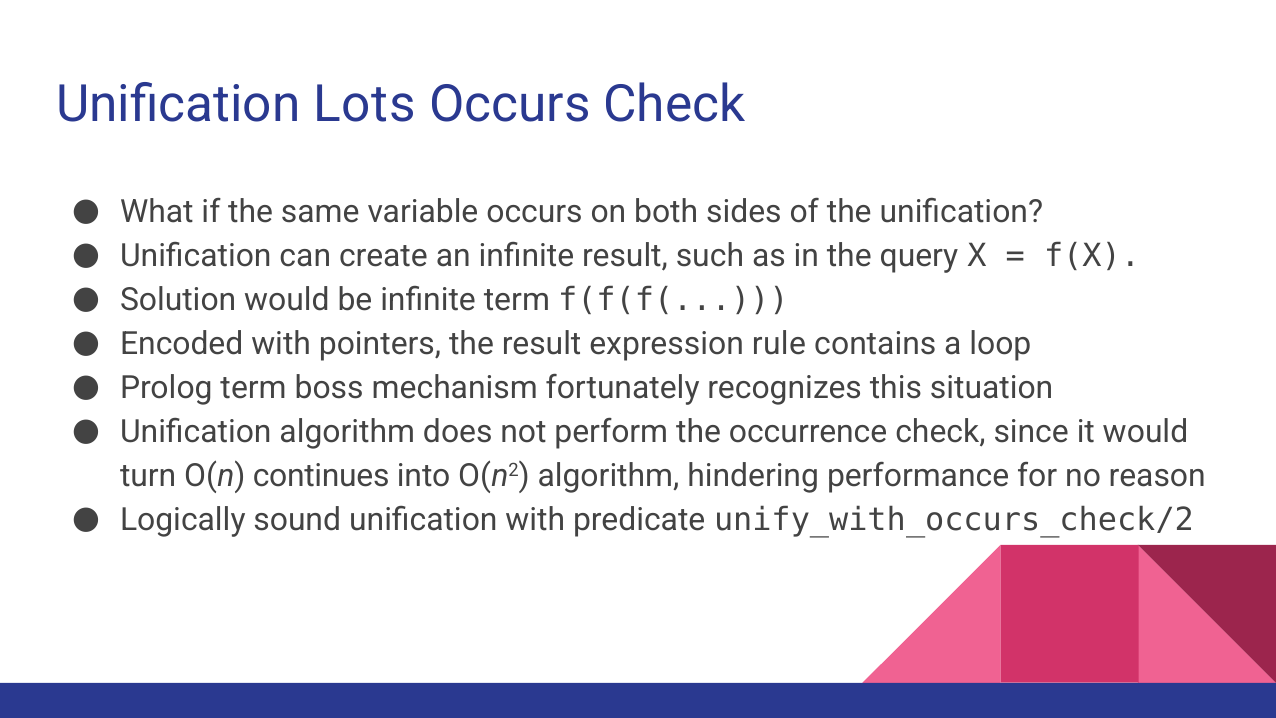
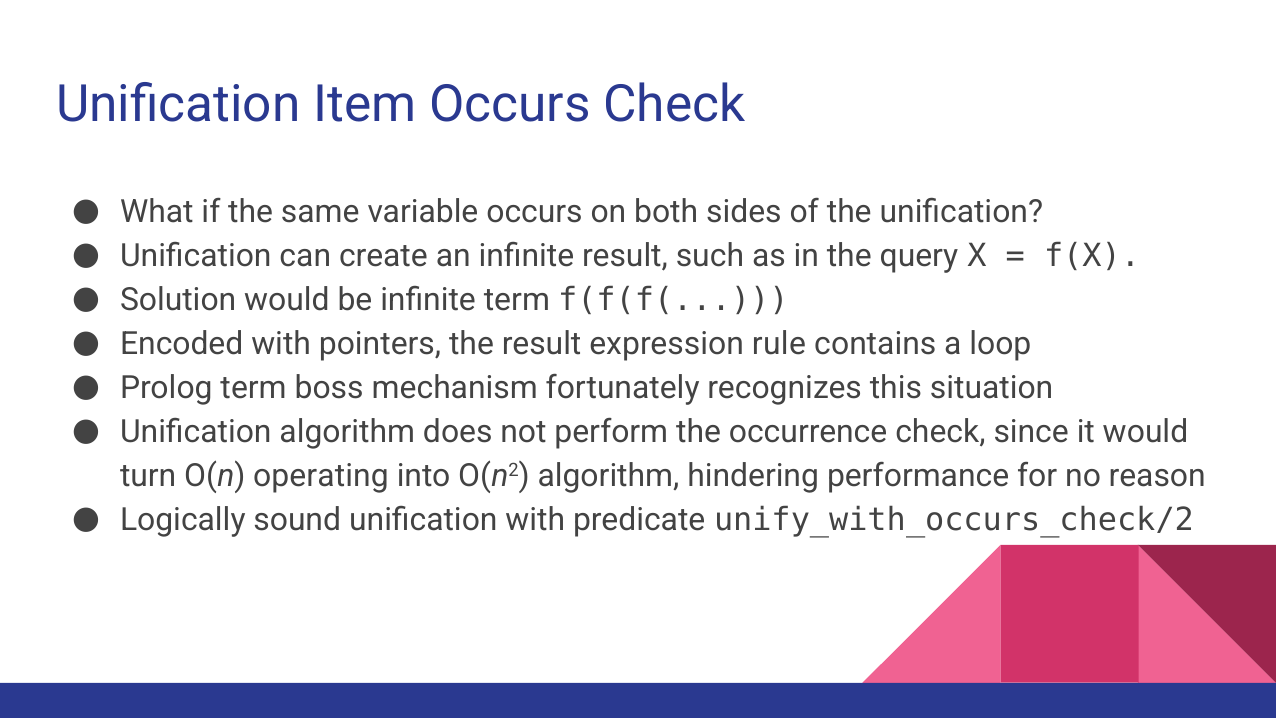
Lots: Lots -> Item
continues: continues -> operating
